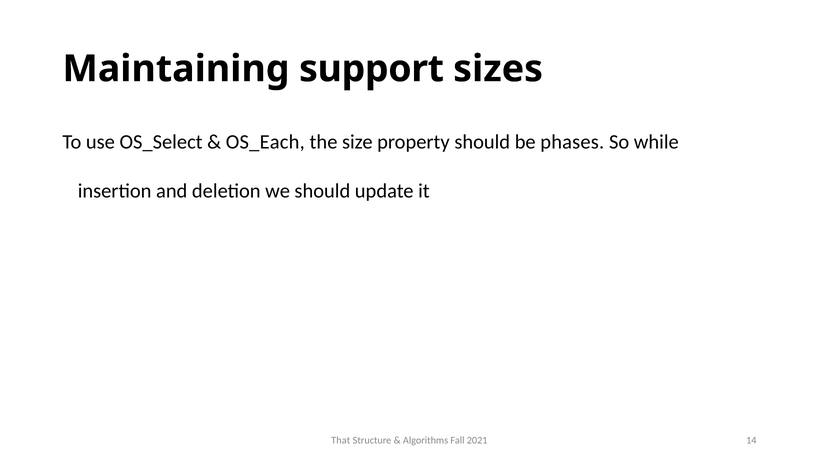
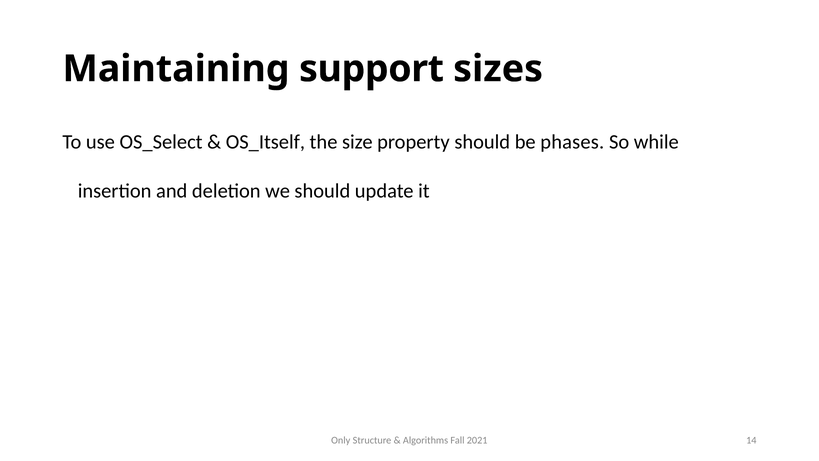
OS_Each: OS_Each -> OS_Itself
That: That -> Only
